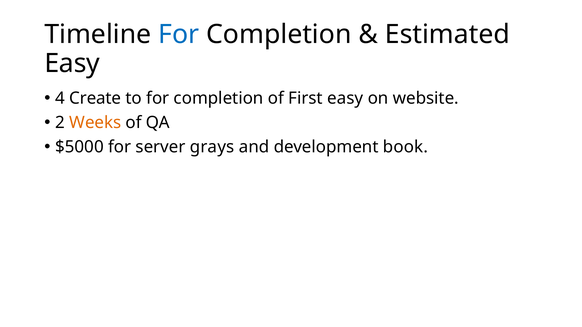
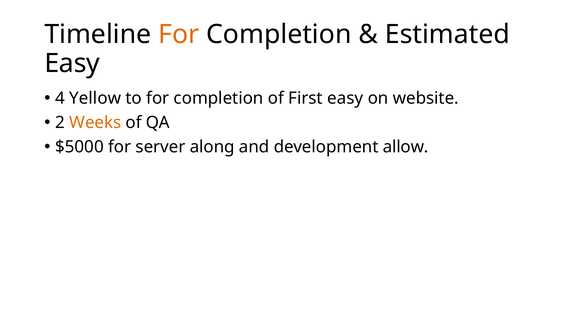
For at (179, 34) colour: blue -> orange
Create: Create -> Yellow
grays: grays -> along
book: book -> allow
